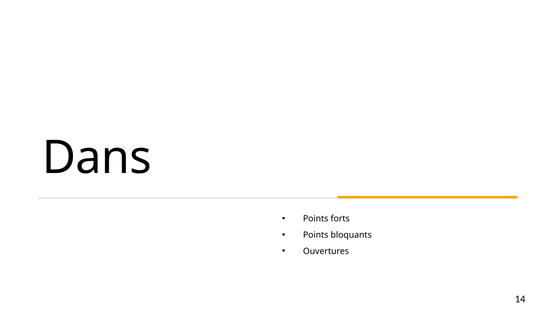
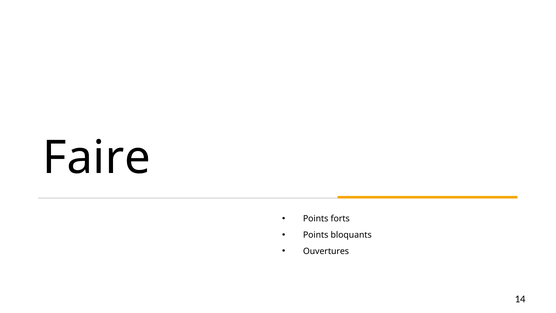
Dans: Dans -> Faire
